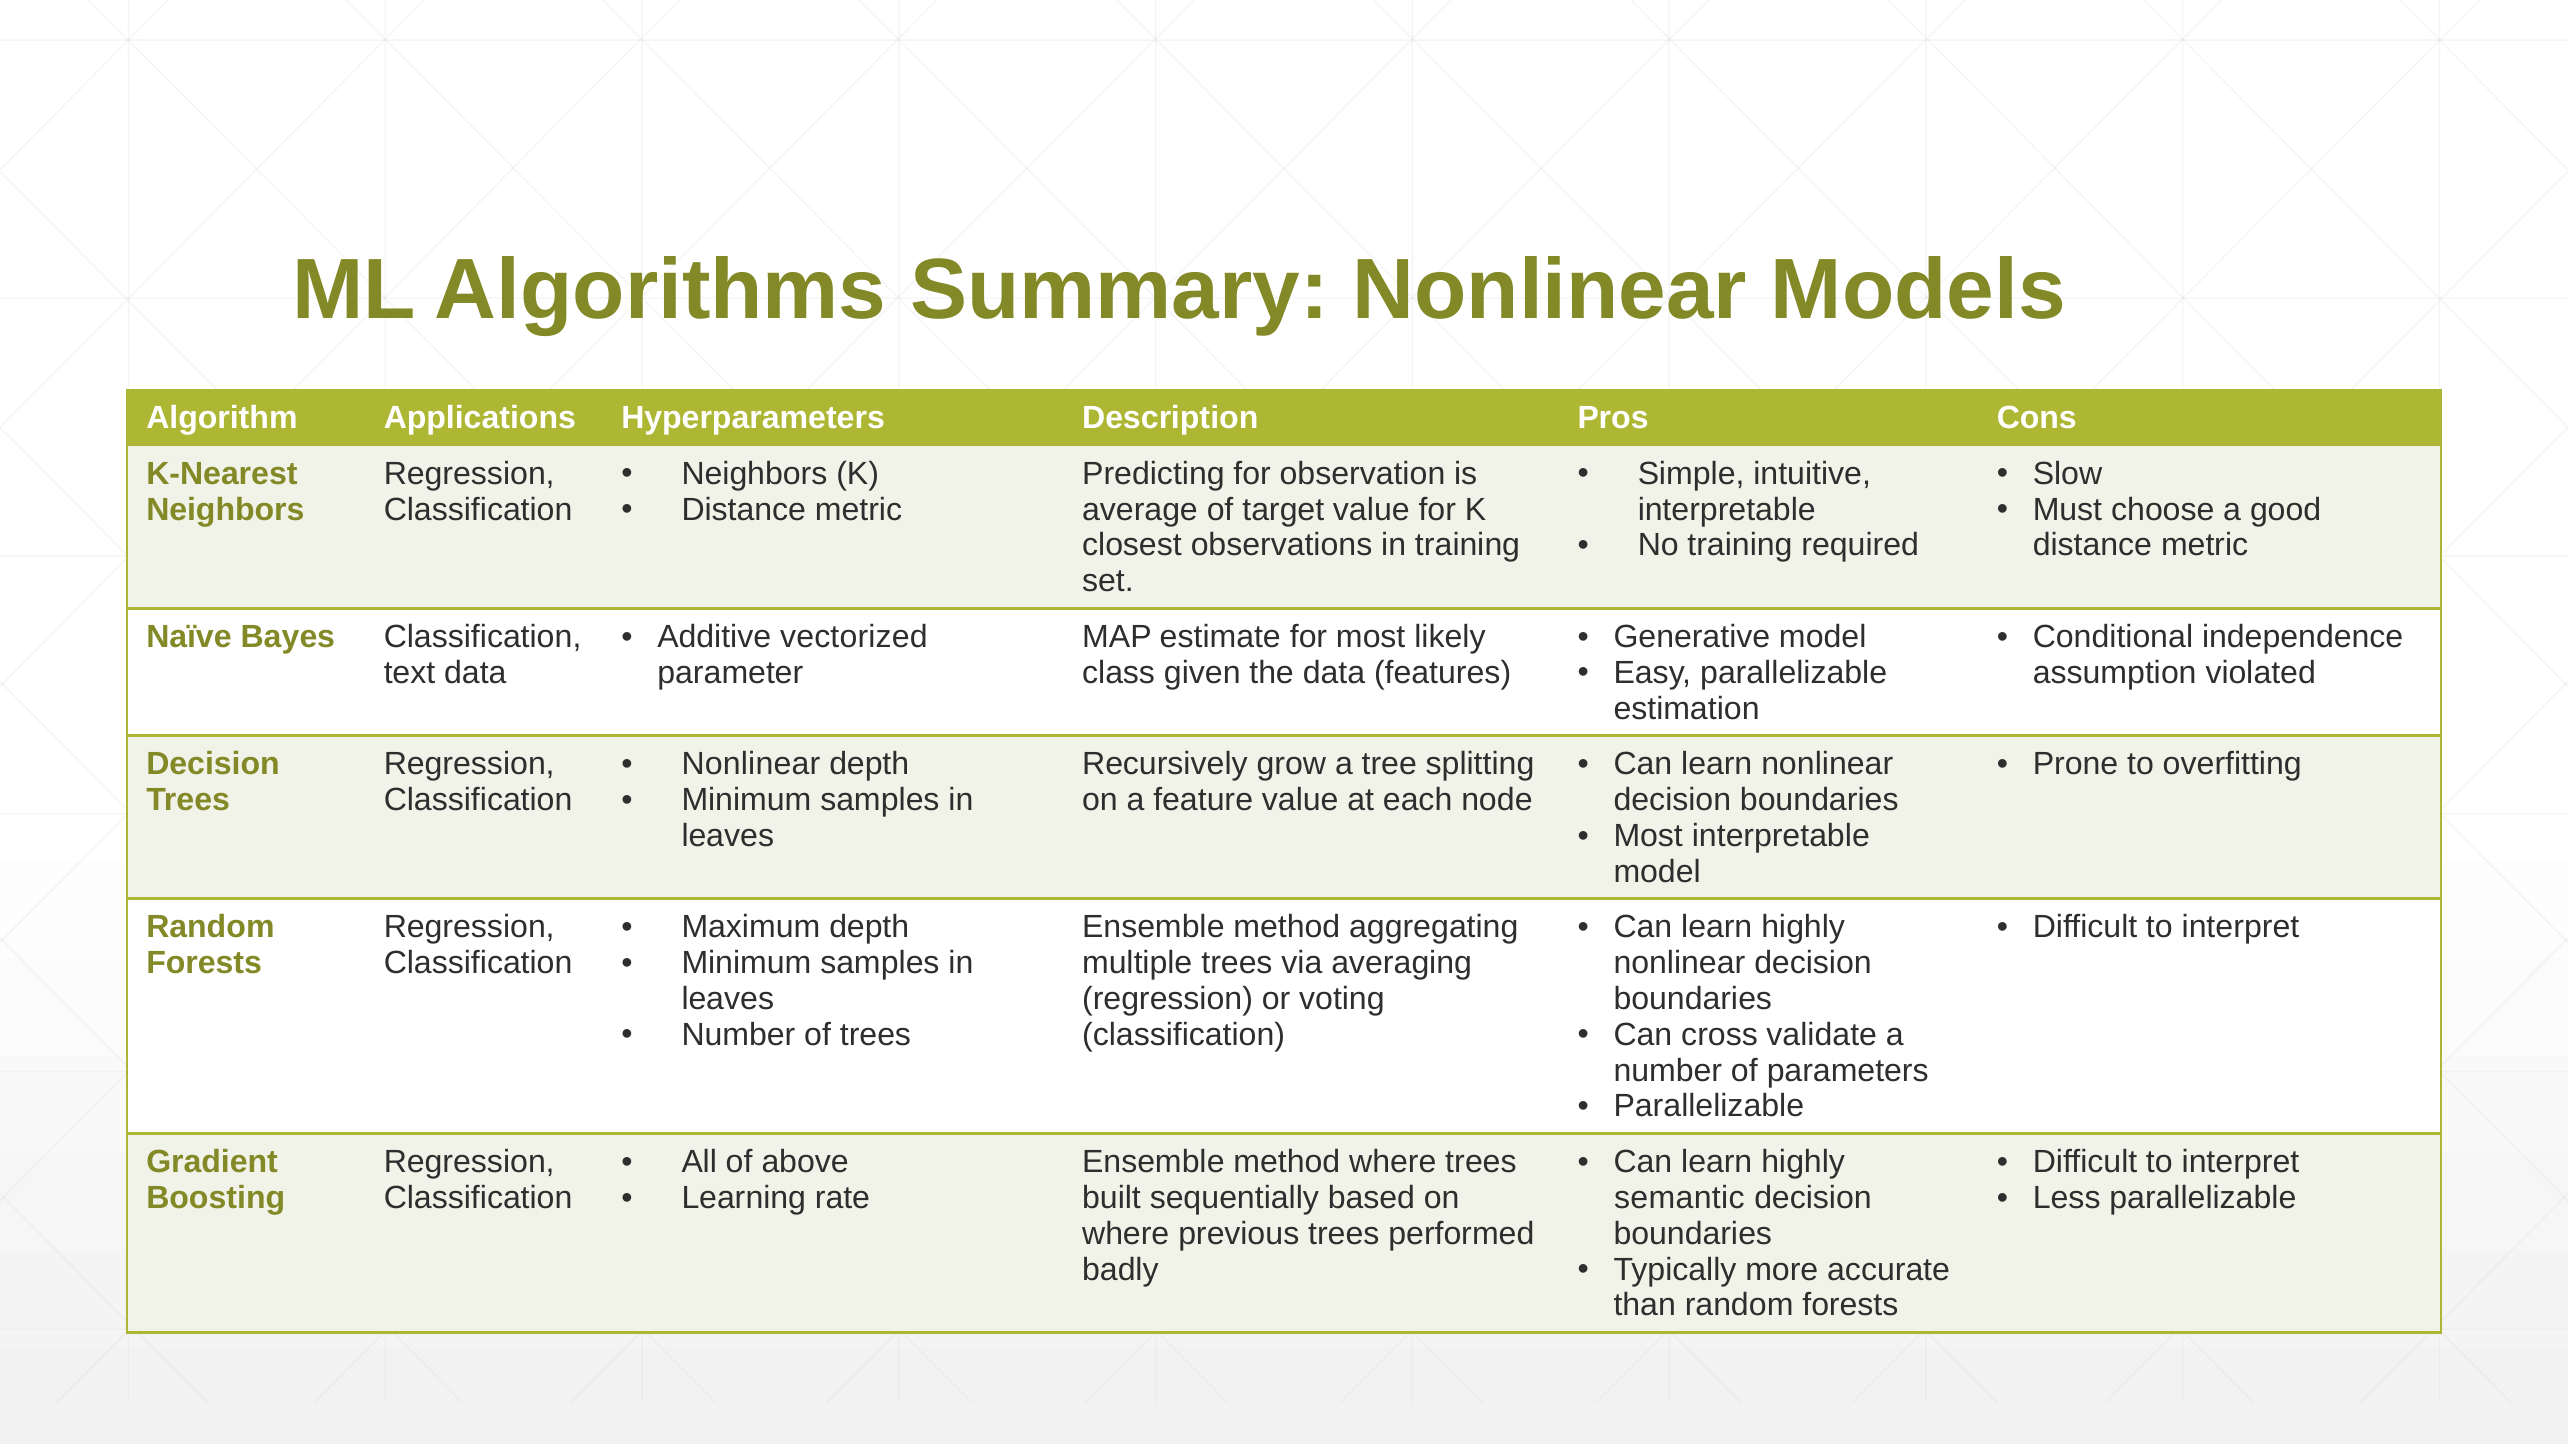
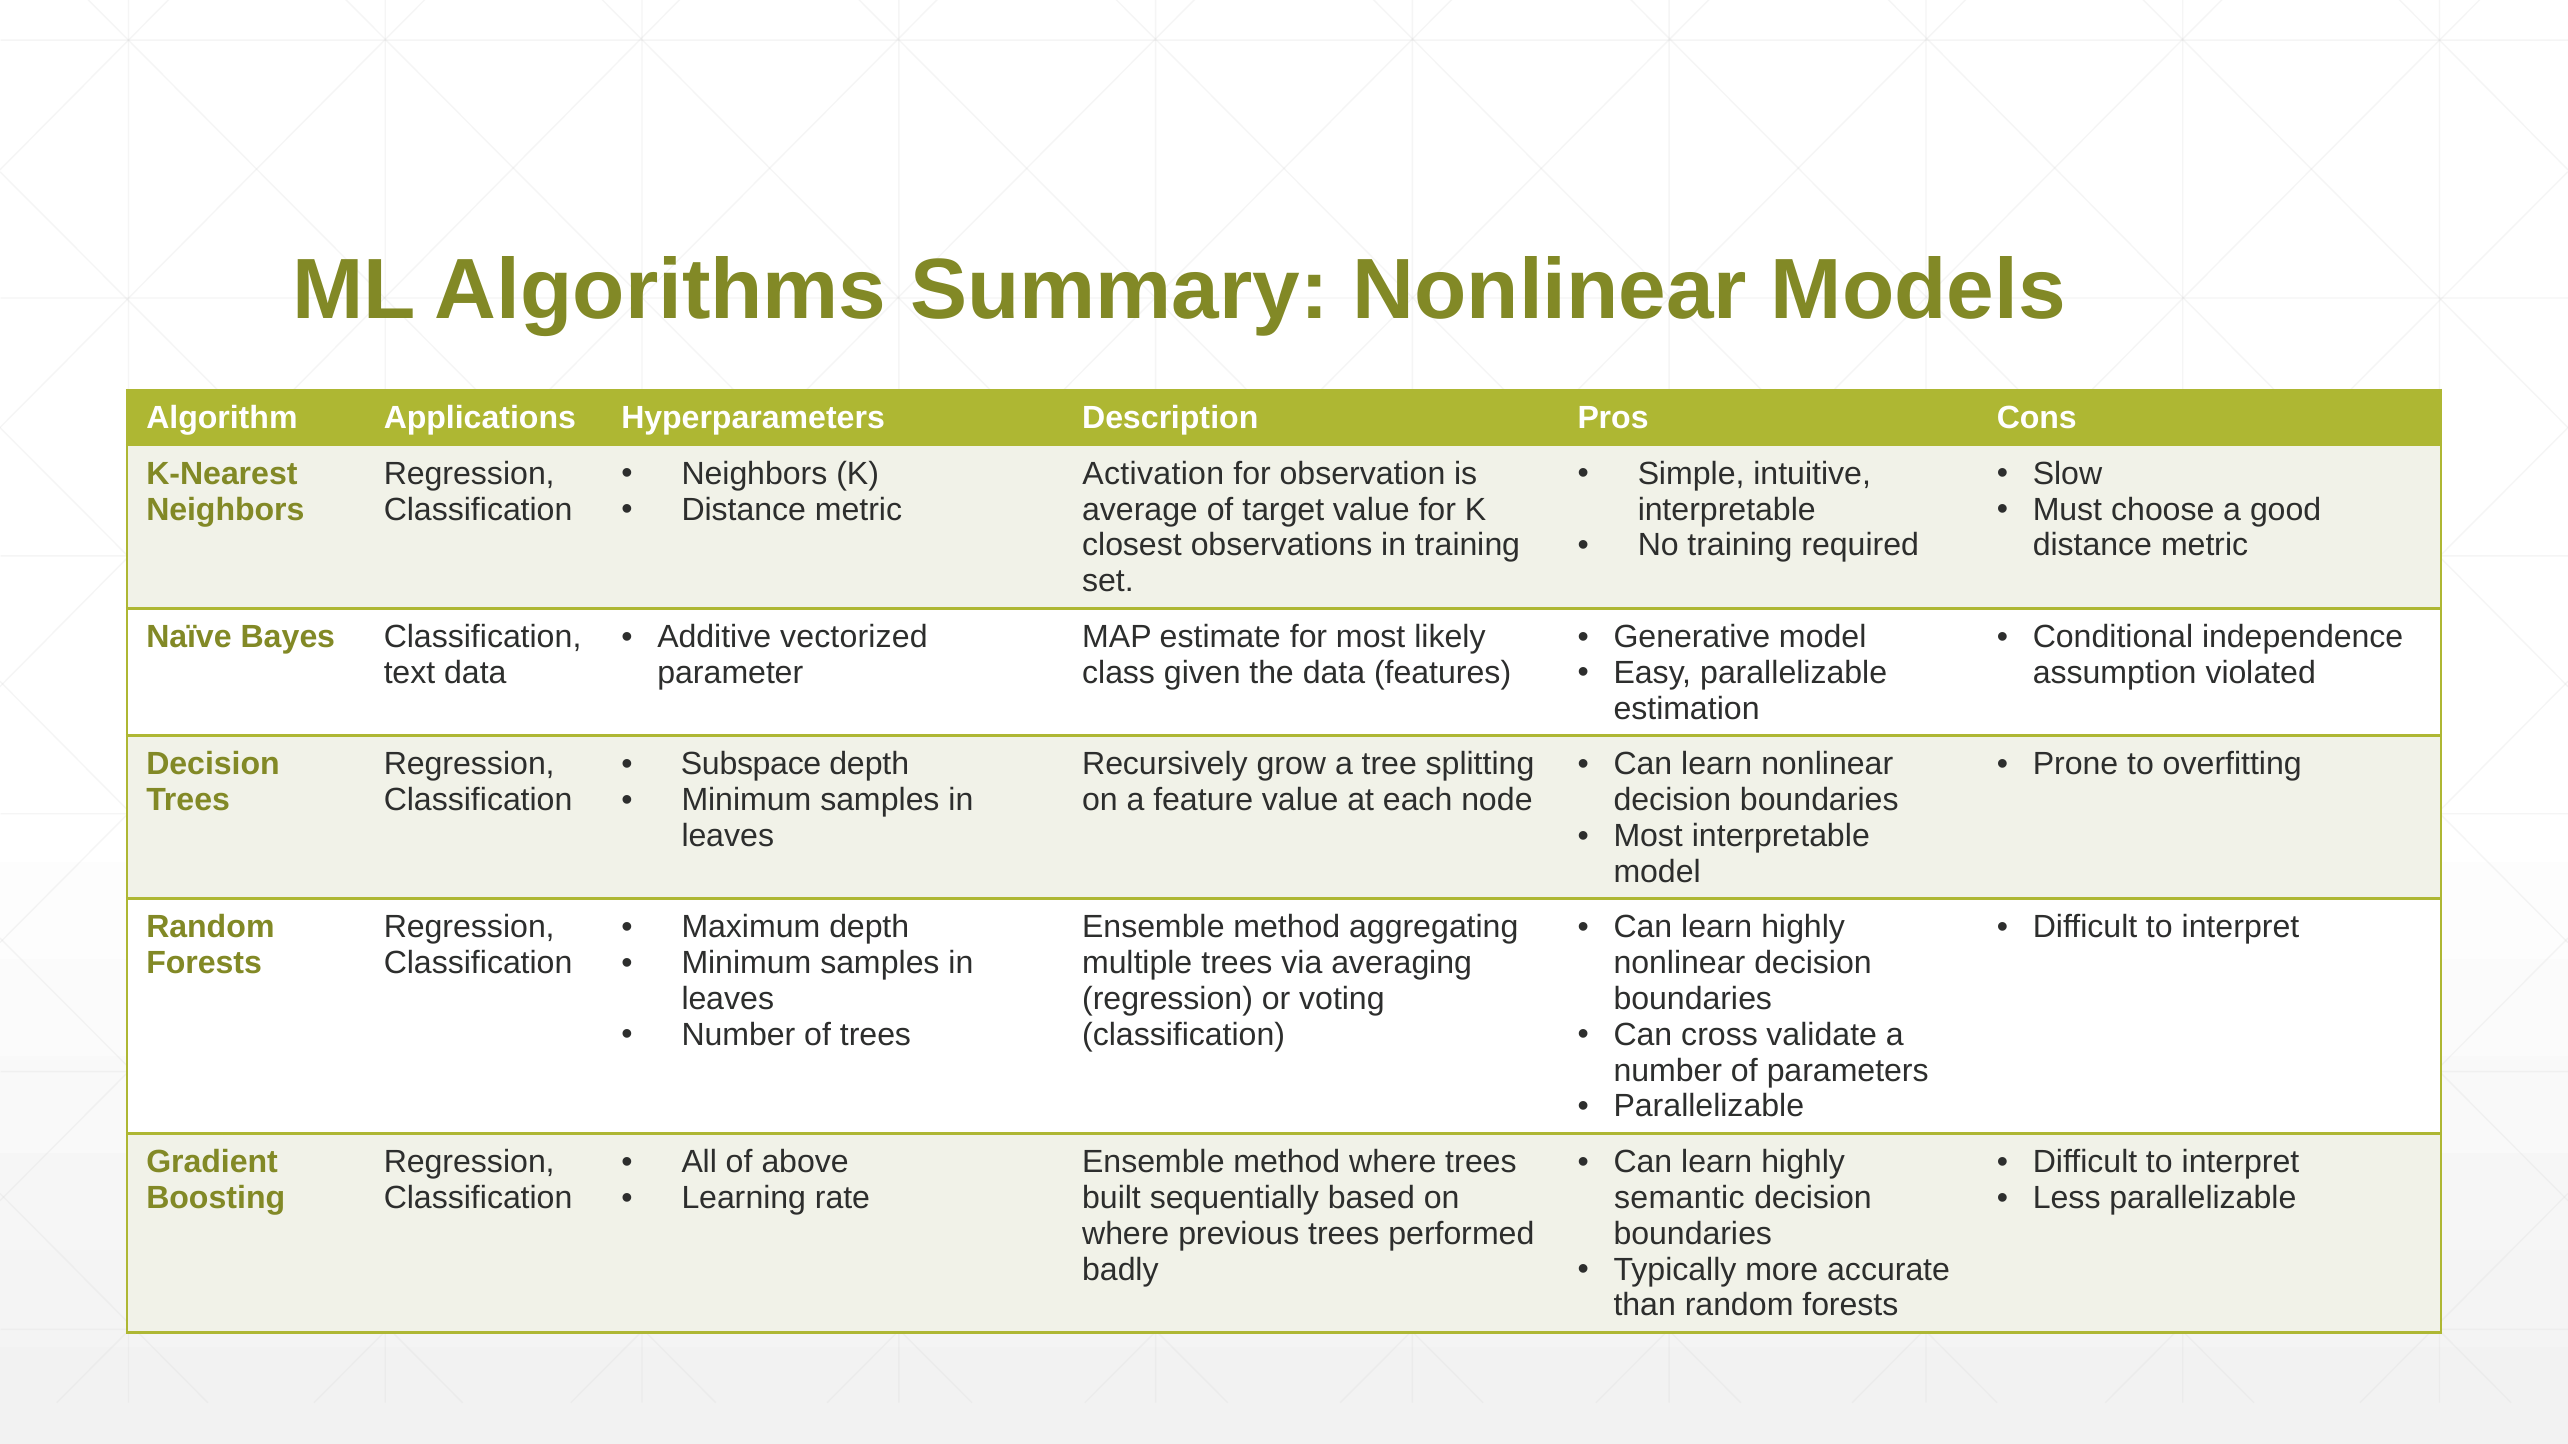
Predicting: Predicting -> Activation
Nonlinear at (751, 764): Nonlinear -> Subspace
